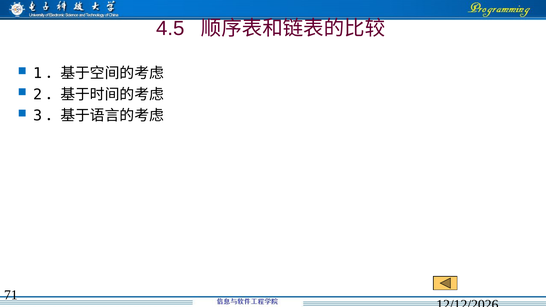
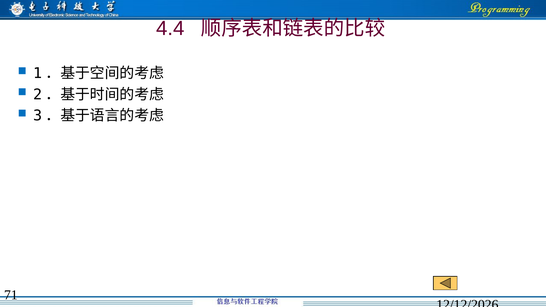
4.5: 4.5 -> 4.4
